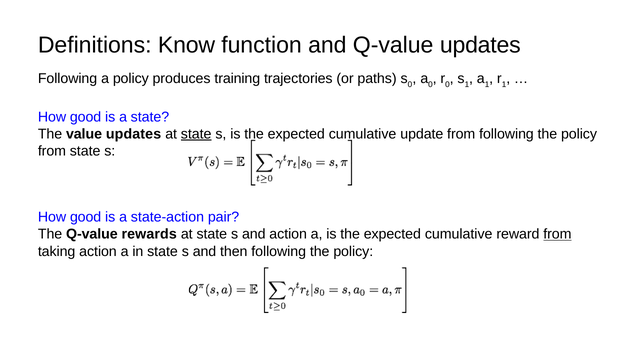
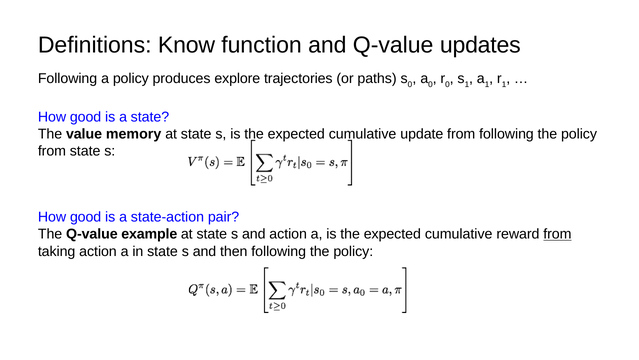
training: training -> explore
value updates: updates -> memory
state at (196, 134) underline: present -> none
rewards: rewards -> example
